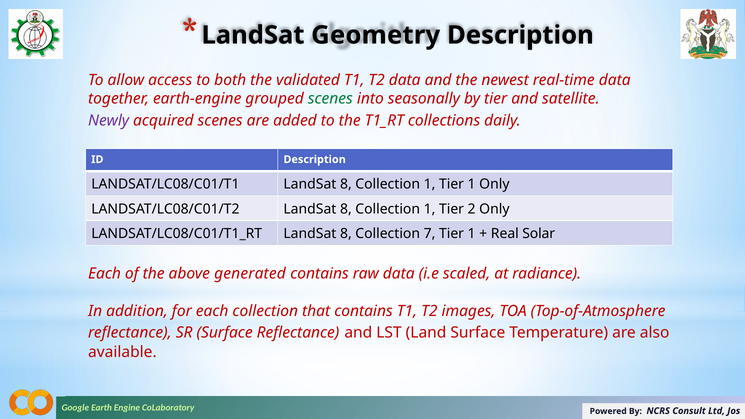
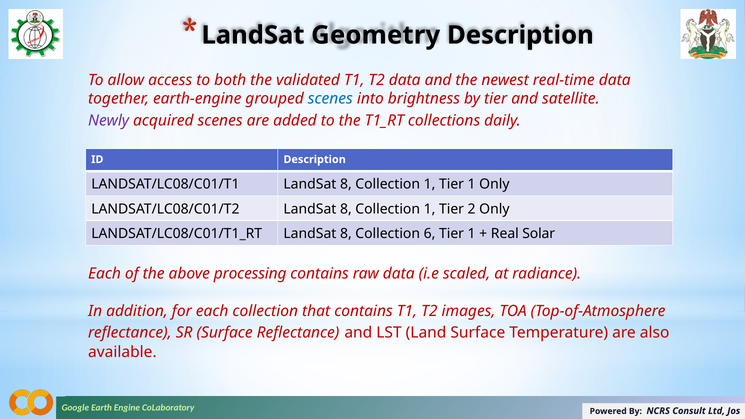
scenes at (330, 99) colour: green -> blue
seasonally: seasonally -> brightness
7: 7 -> 6
generated: generated -> processing
